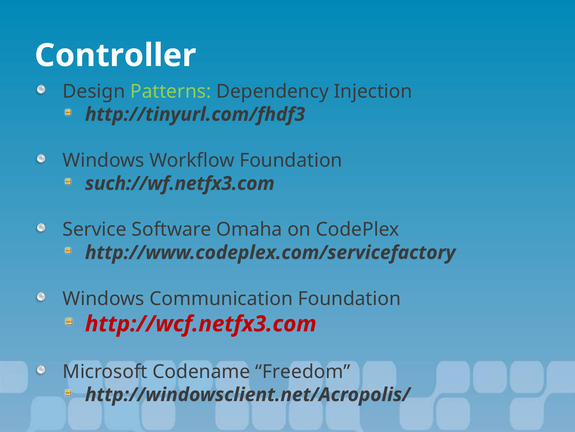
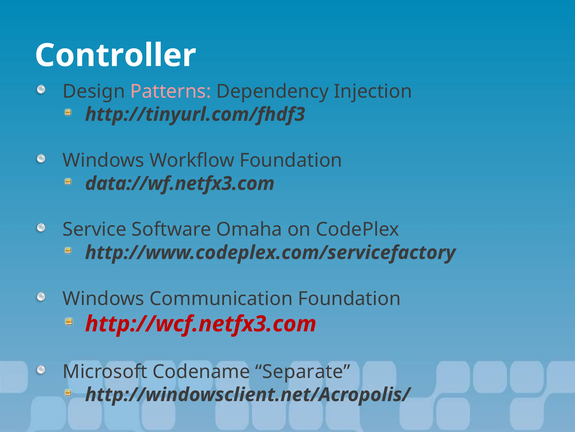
Patterns colour: light green -> pink
such://wf.netfx3.com: such://wf.netfx3.com -> data://wf.netfx3.com
Freedom: Freedom -> Separate
